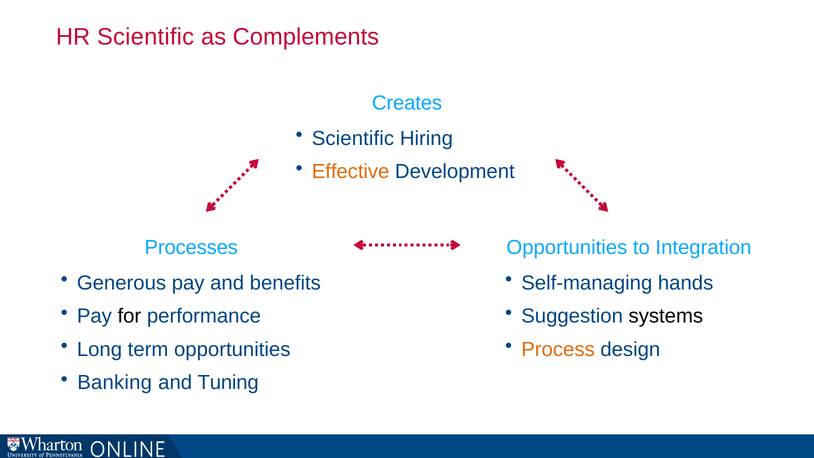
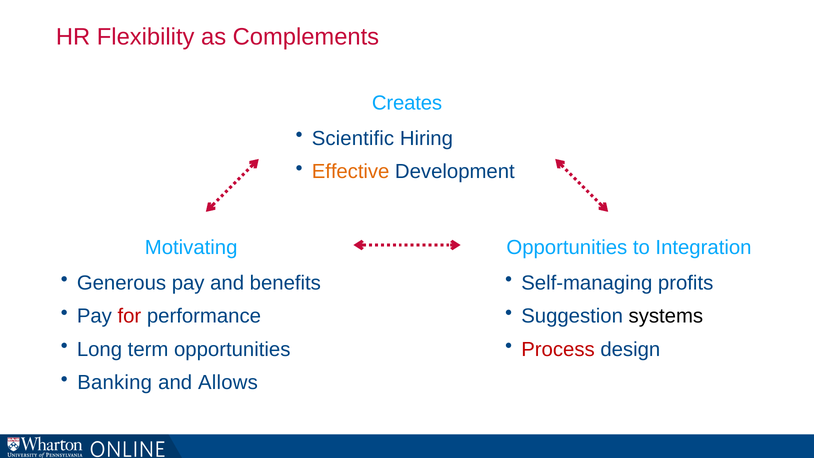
HR Scientific: Scientific -> Flexibility
Processes: Processes -> Motivating
hands: hands -> profits
for colour: black -> red
Process colour: orange -> red
Tuning: Tuning -> Allows
